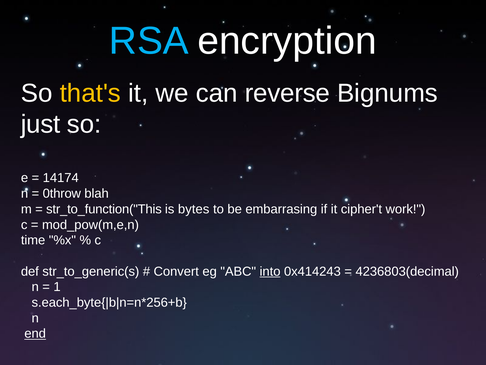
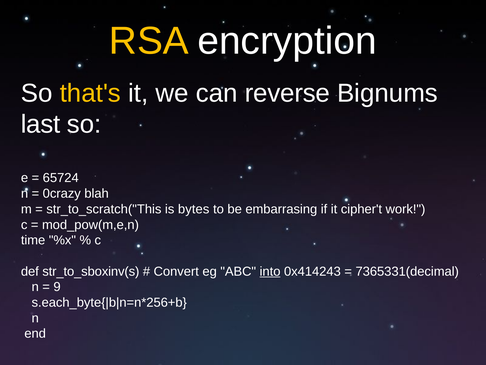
RSA colour: light blue -> yellow
just: just -> last
14174: 14174 -> 65724
0throw: 0throw -> 0crazy
str_to_function("This: str_to_function("This -> str_to_scratch("This
str_to_generic(s: str_to_generic(s -> str_to_sboxinv(s
4236803(decimal: 4236803(decimal -> 7365331(decimal
1: 1 -> 9
end underline: present -> none
